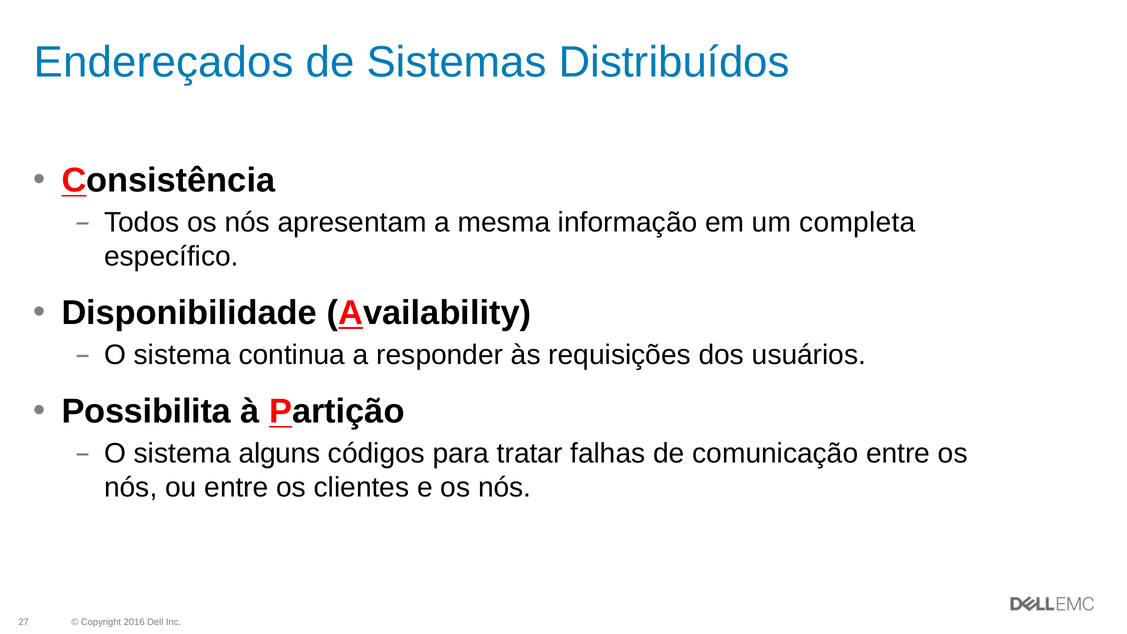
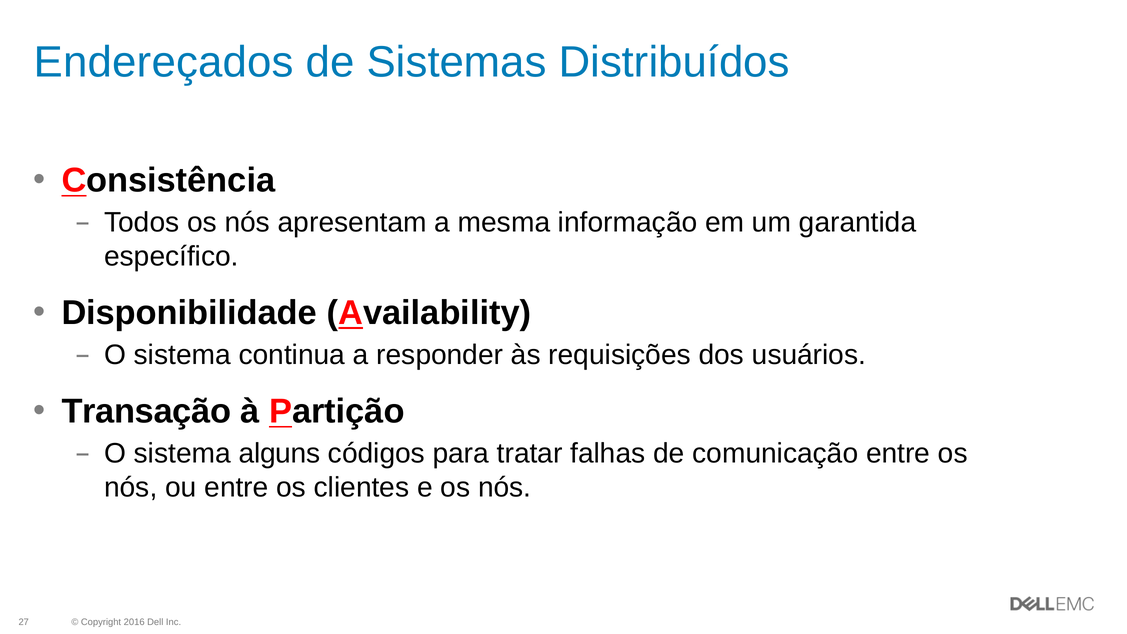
completa: completa -> garantida
Possibilita: Possibilita -> Transação
